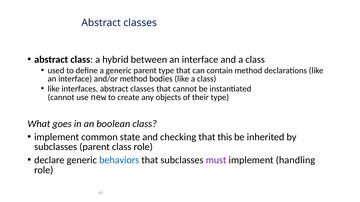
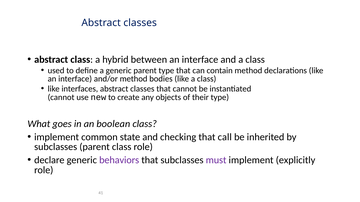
this: this -> call
behaviors colour: blue -> purple
handling: handling -> explicitly
